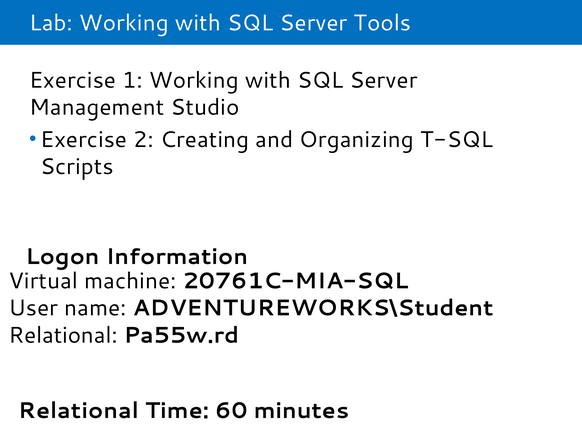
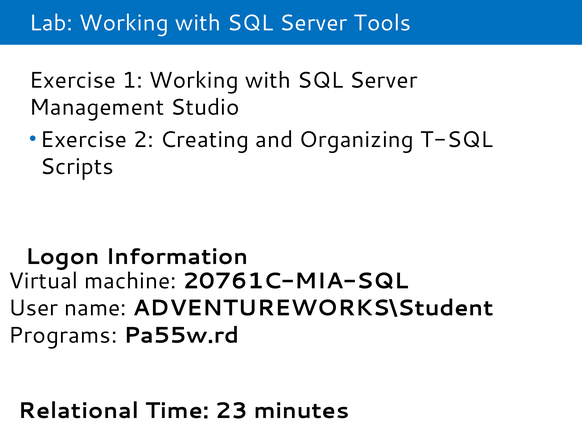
Relational at (63, 335): Relational -> Programs
60: 60 -> 23
